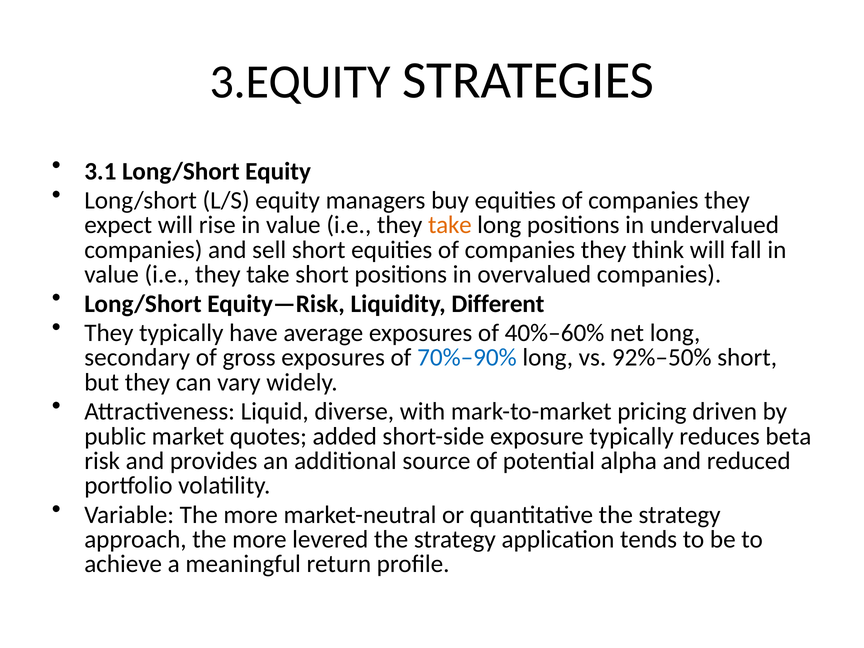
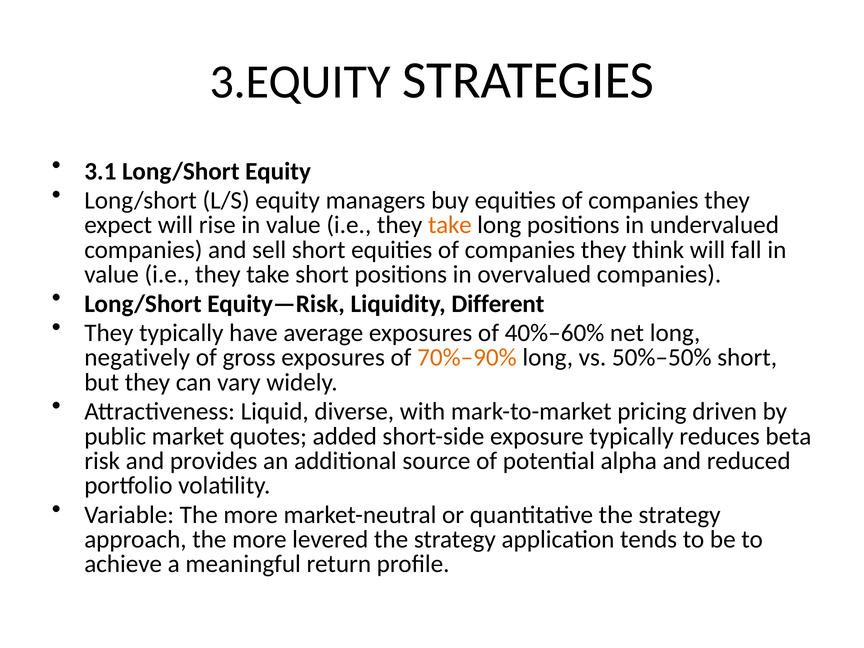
secondary: secondary -> negatively
70%–90% colour: blue -> orange
92%–50%: 92%–50% -> 50%–50%
